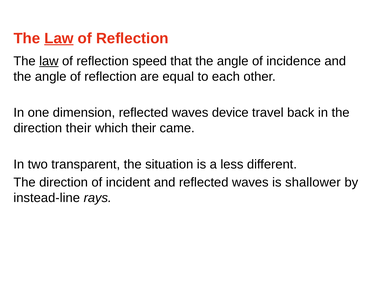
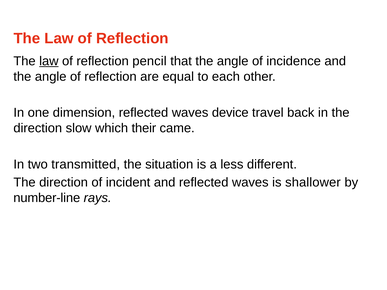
Law at (59, 38) underline: present -> none
speed: speed -> pencil
direction their: their -> slow
transparent: transparent -> transmitted
instead-line: instead-line -> number-line
